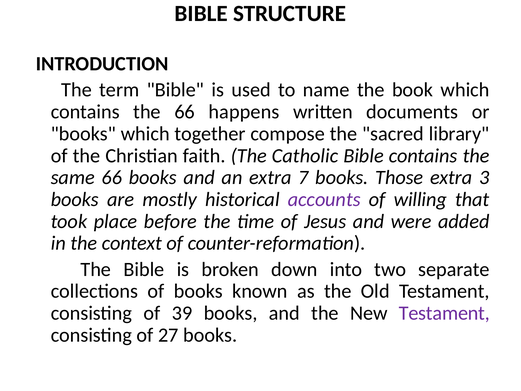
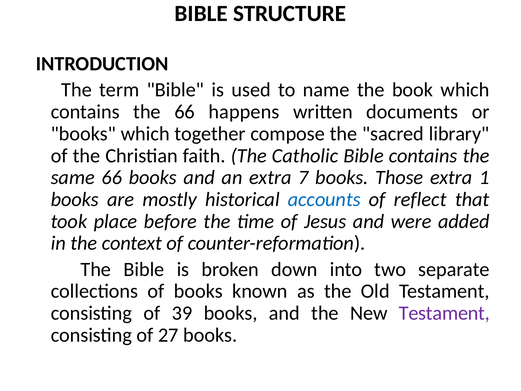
3: 3 -> 1
accounts colour: purple -> blue
willing: willing -> reflect
